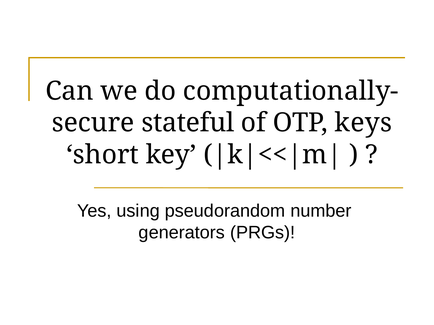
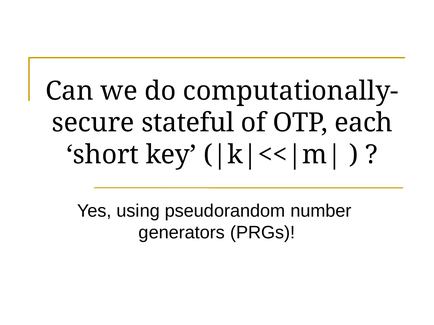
keys: keys -> each
